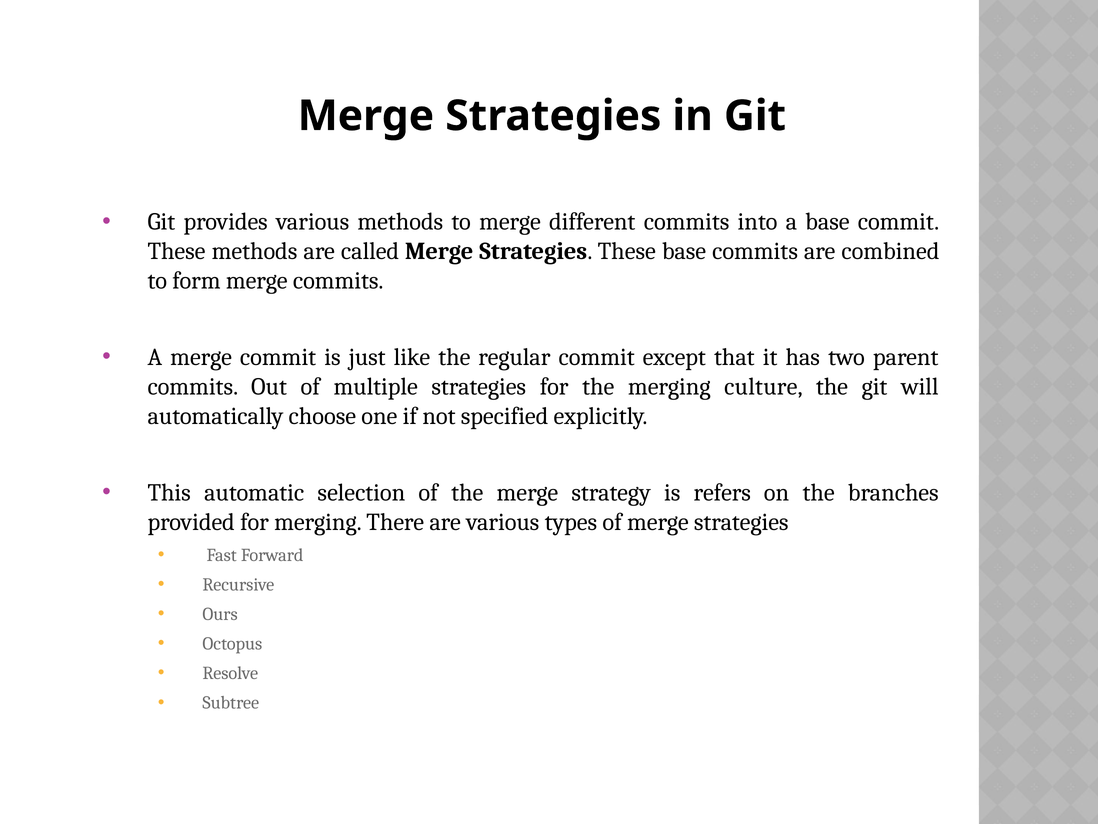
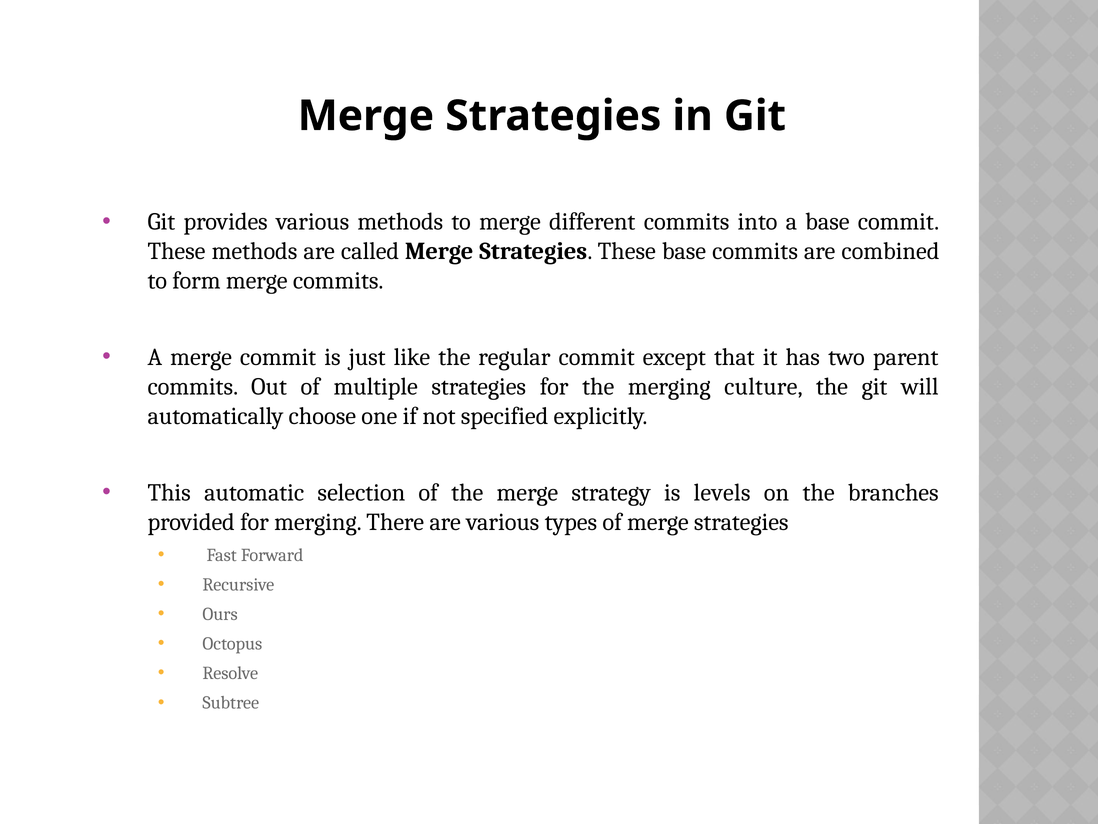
refers: refers -> levels
